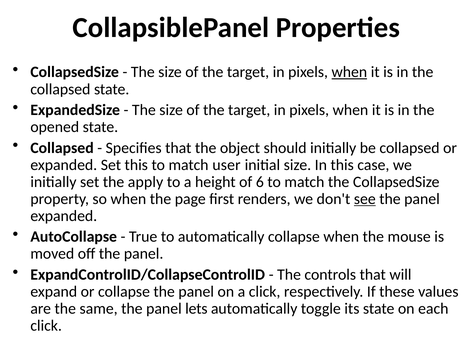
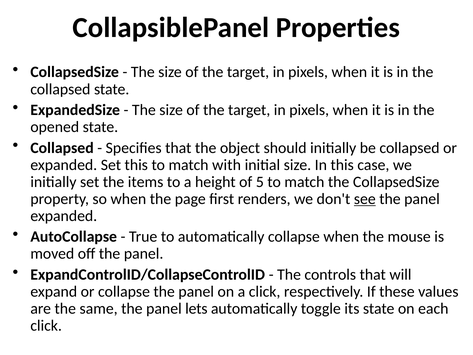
when at (349, 72) underline: present -> none
user: user -> with
apply: apply -> items
6: 6 -> 5
